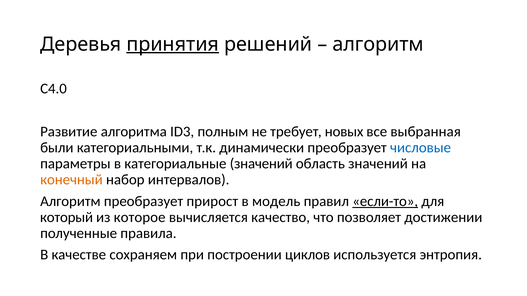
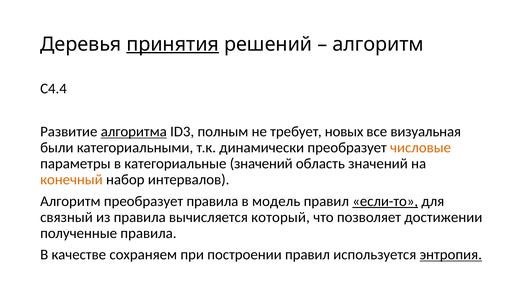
C4.0: C4.0 -> C4.4
алгоритма underline: none -> present
выбранная: выбранная -> визуальная
числовые colour: blue -> orange
преобразует прирост: прирост -> правила
который: который -> связный
из которое: которое -> правила
качество: качество -> который
построении циклов: циклов -> правил
энтропия underline: none -> present
